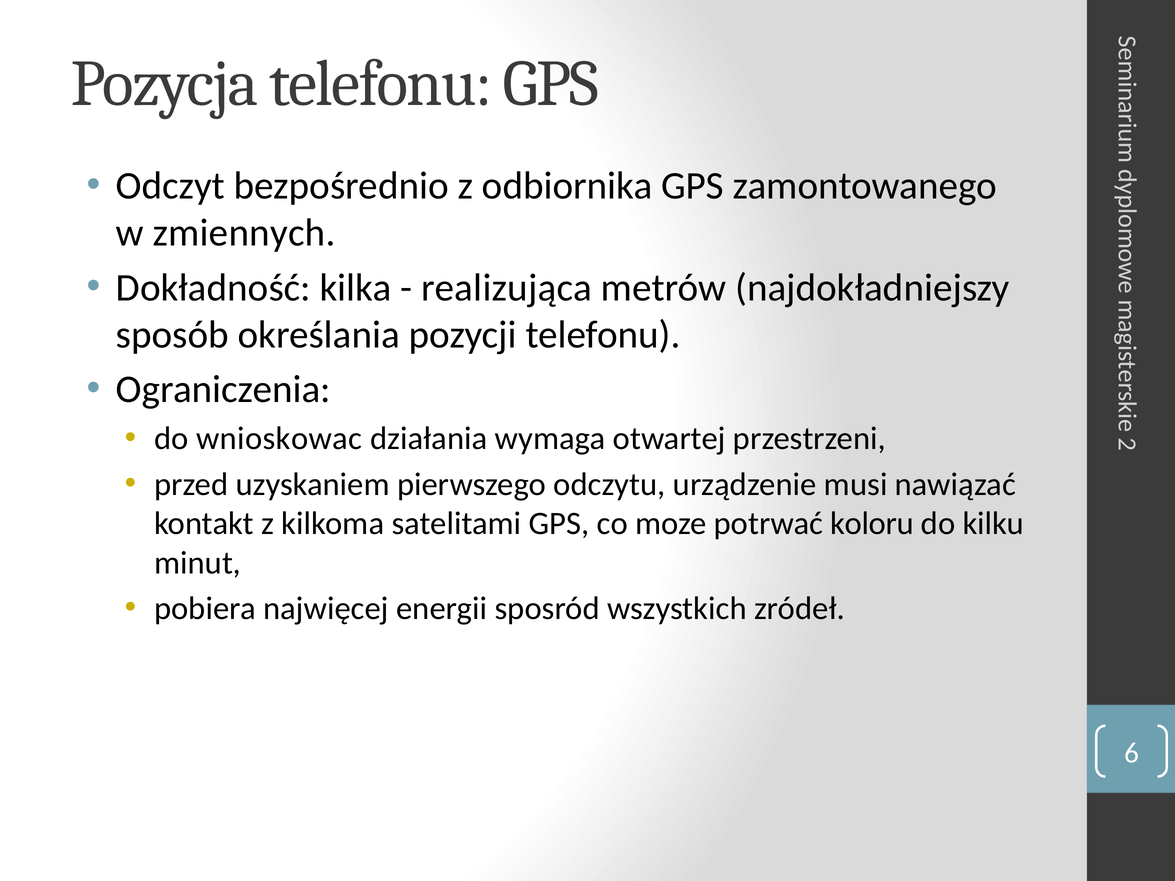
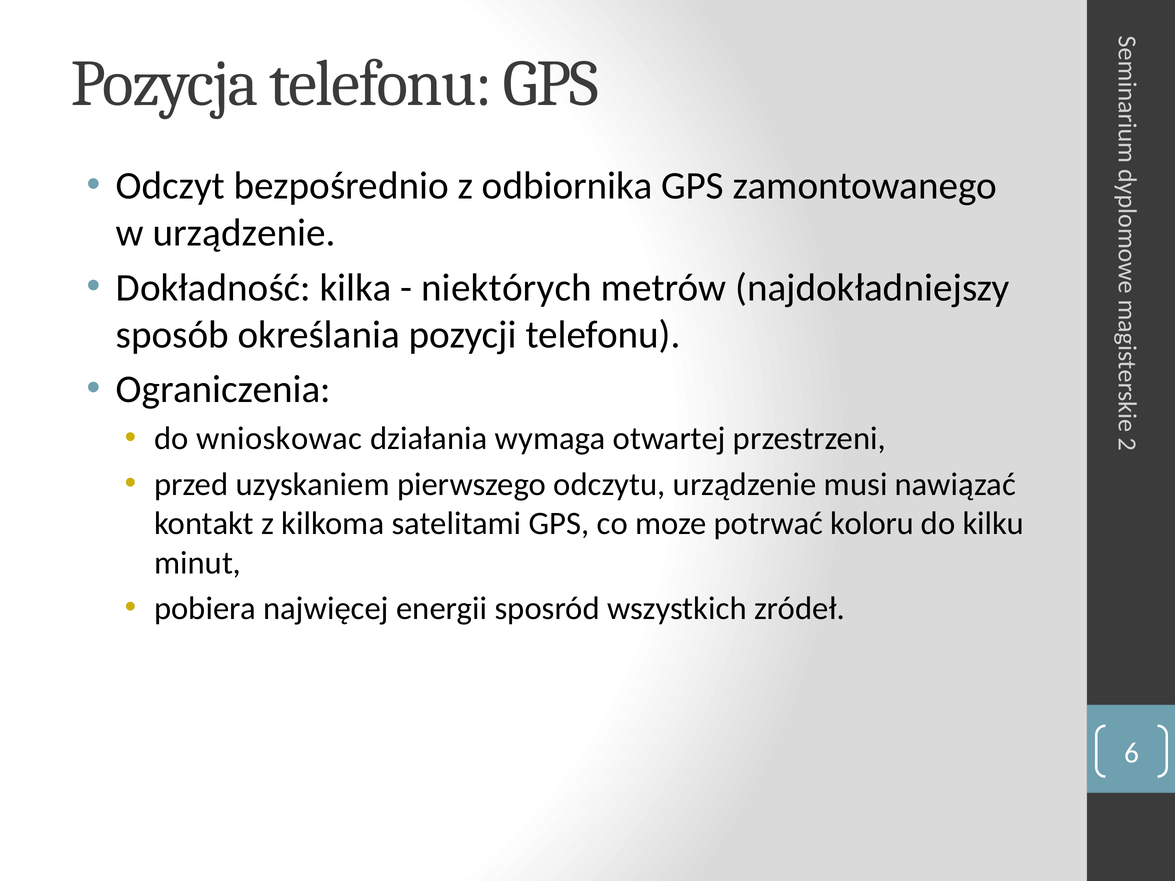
w zmiennych: zmiennych -> urządzenie
realizująca: realizująca -> niektórych
